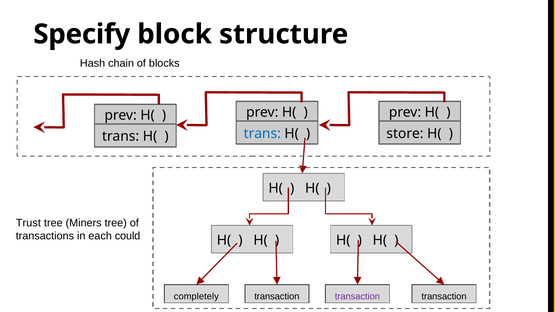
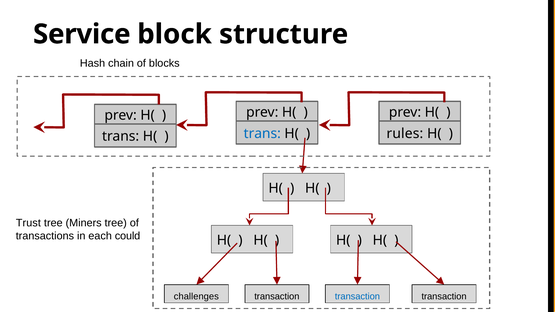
Specify: Specify -> Service
store: store -> rules
completely: completely -> challenges
transaction at (357, 296) colour: purple -> blue
